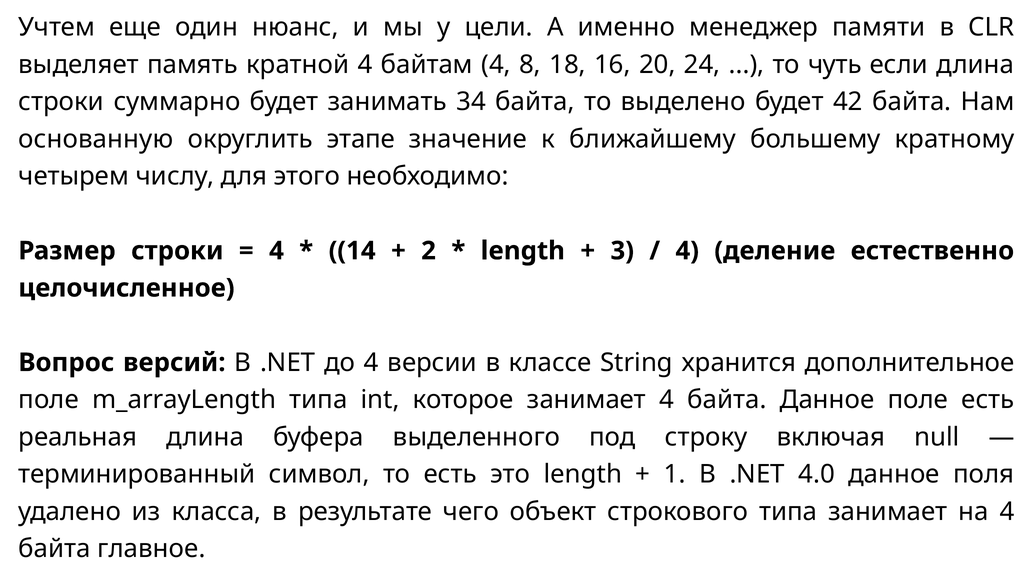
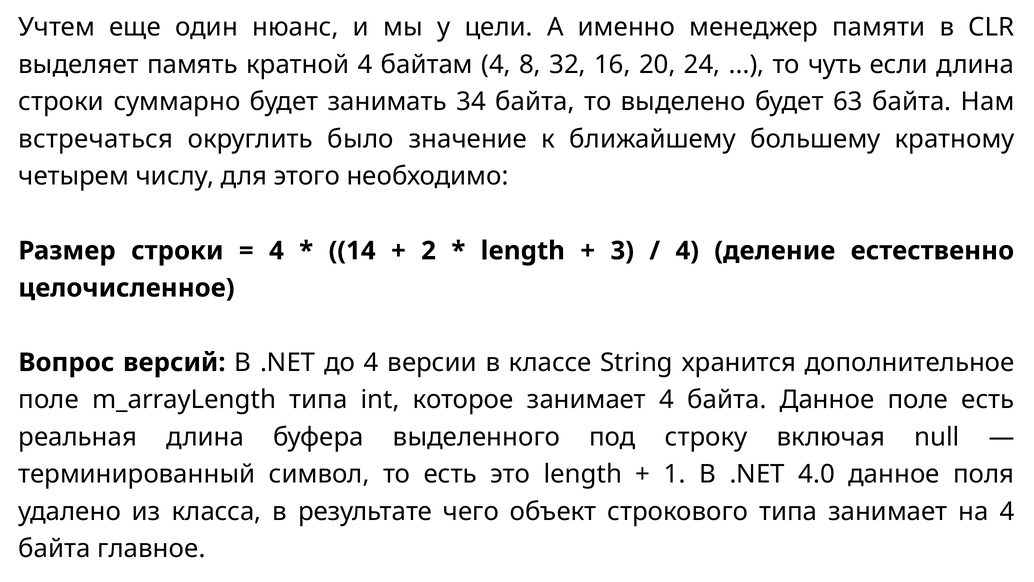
18: 18 -> 32
42: 42 -> 63
основанную: основанную -> встречаться
этапе: этапе -> было
